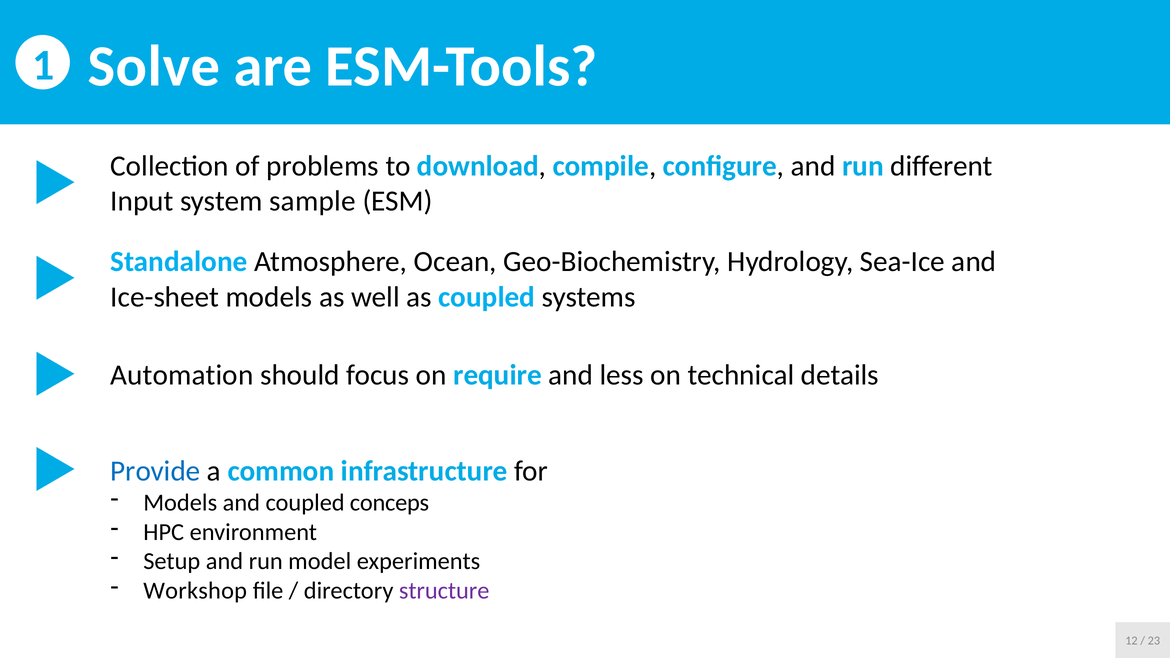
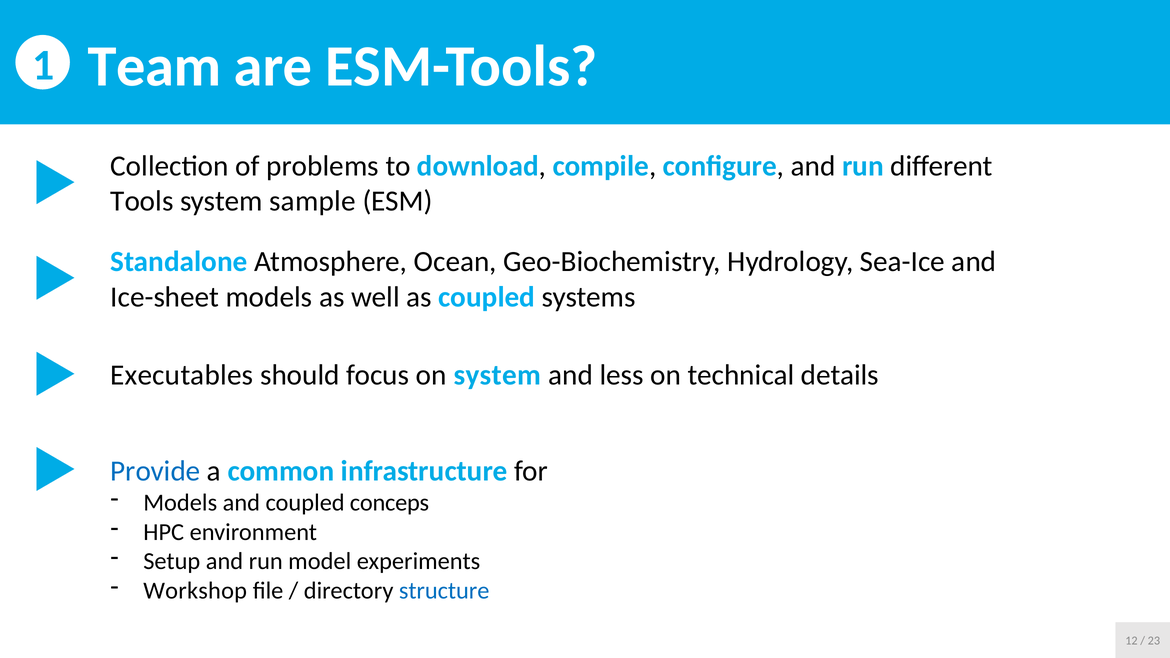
Solve: Solve -> Team
Input: Input -> Tools
Automation: Automation -> Executables
on require: require -> system
structure colour: purple -> blue
